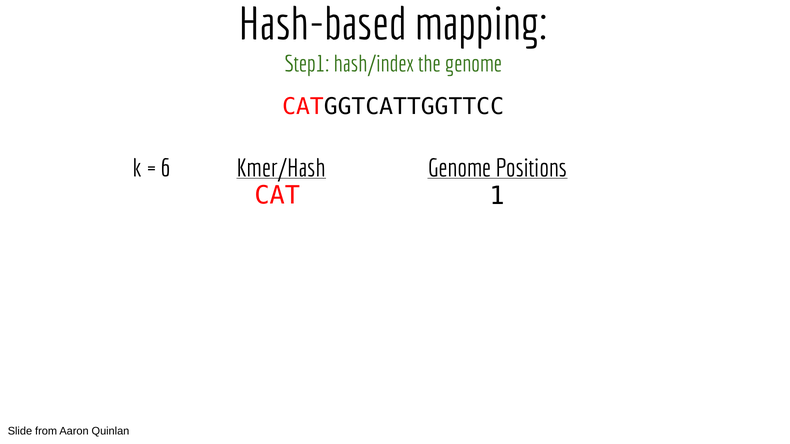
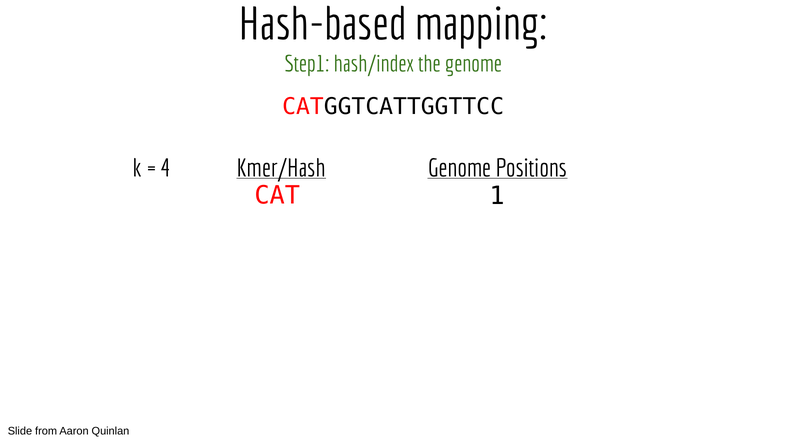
6: 6 -> 4
